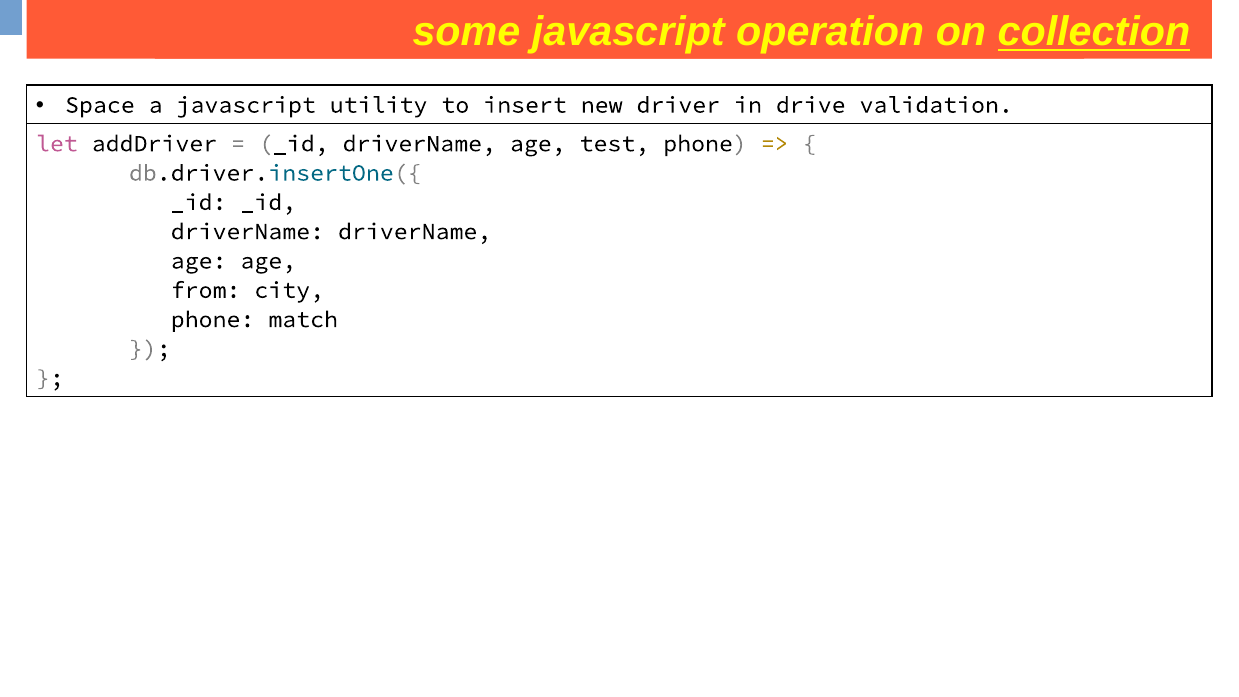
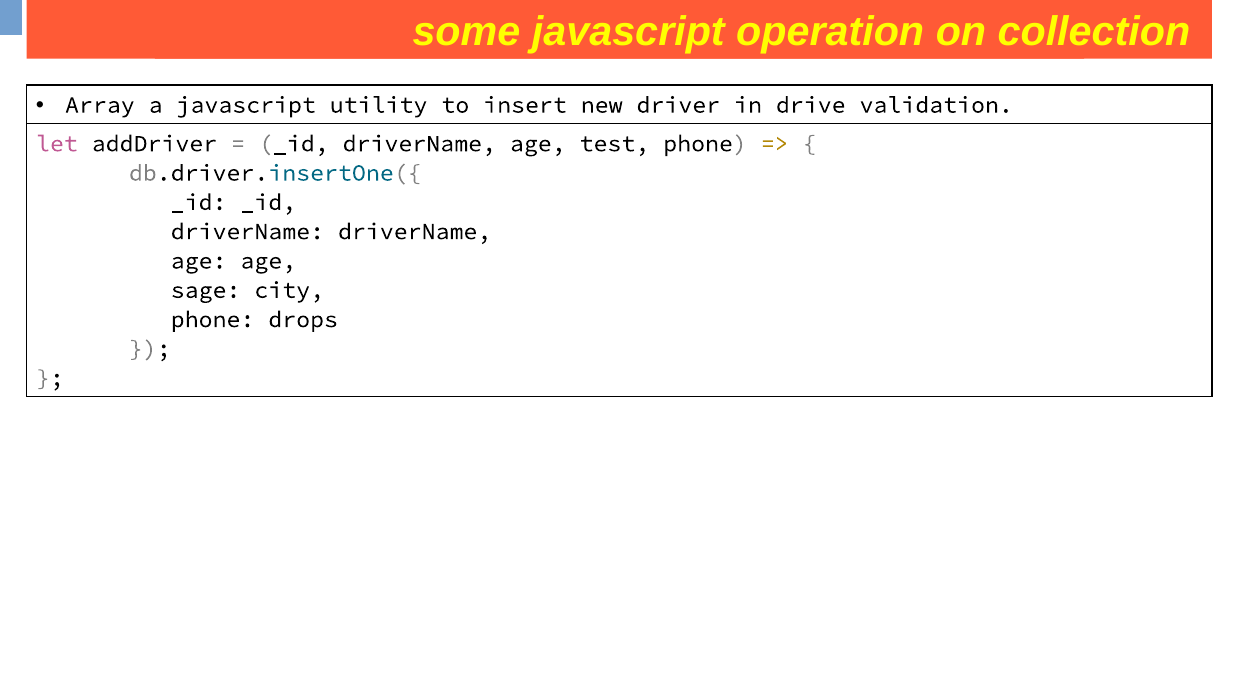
collection at (1094, 32) underline: present -> none
Space: Space -> Array
from: from -> sage
match: match -> drops
